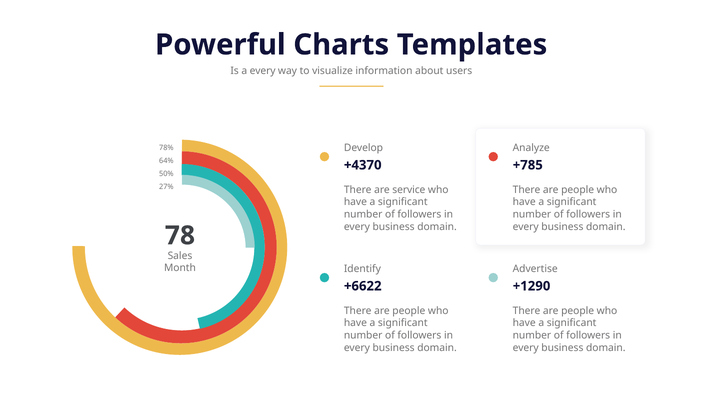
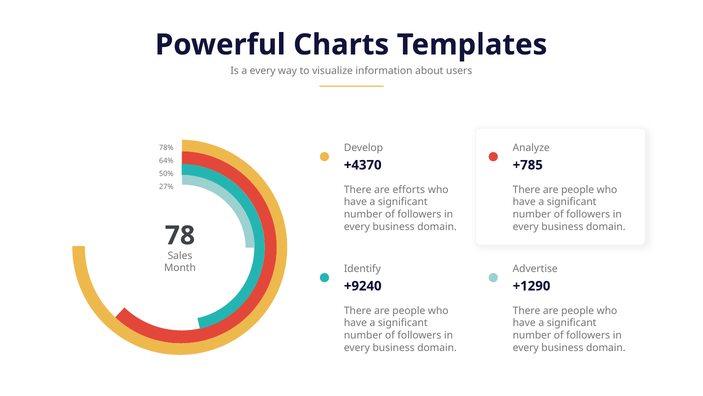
service: service -> efforts
+6622: +6622 -> +9240
